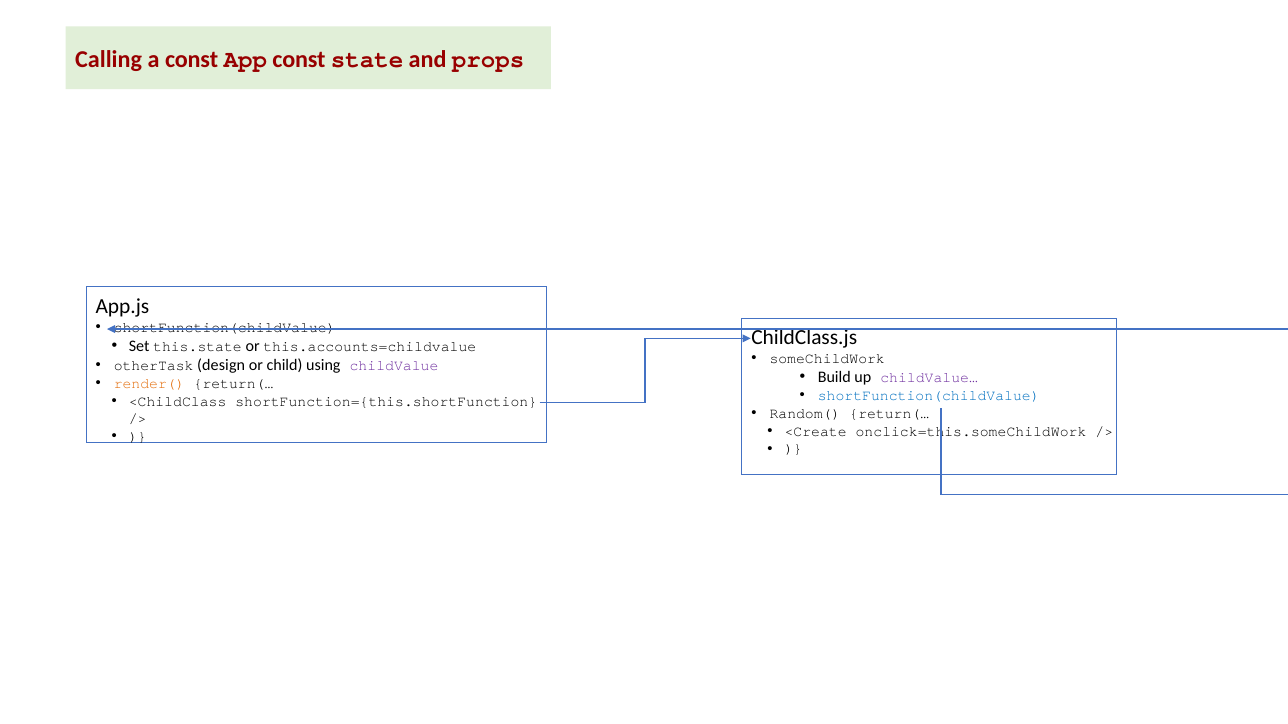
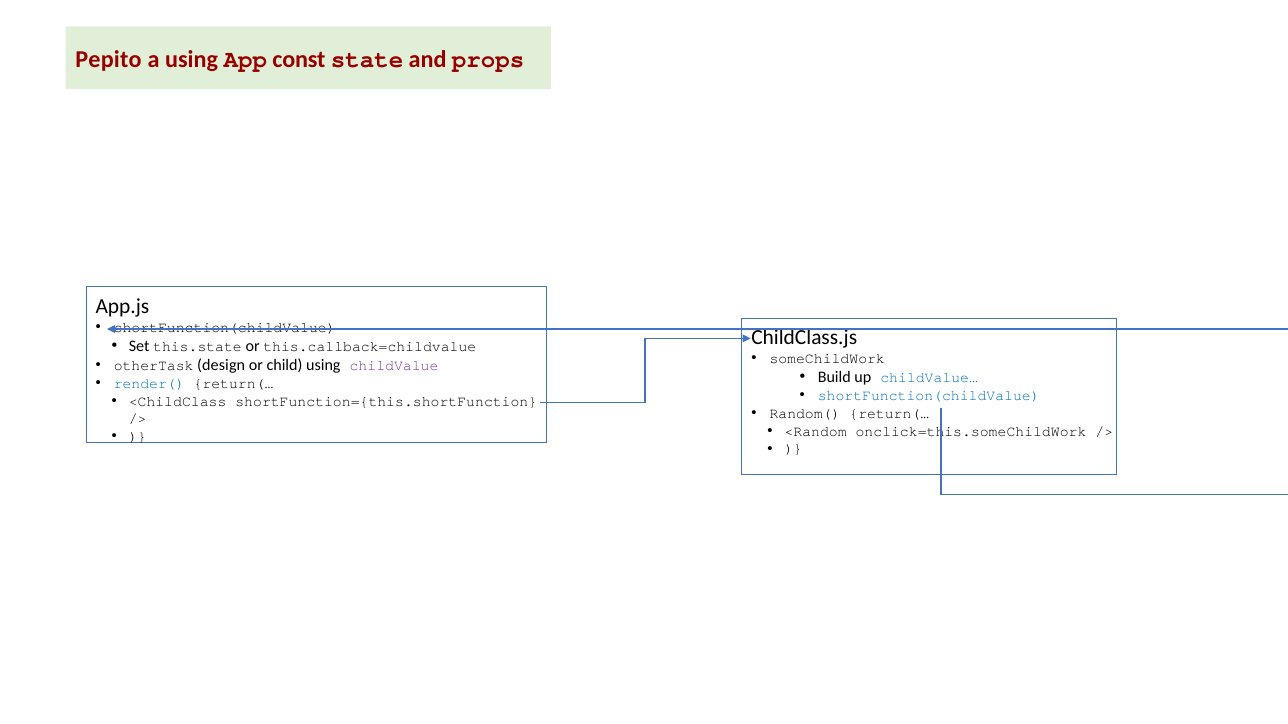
Calling: Calling -> Pepito
a const: const -> using
this.accounts=childvalue: this.accounts=childvalue -> this.callback=childvalue
childValue… colour: purple -> blue
render( colour: orange -> blue
<Create: <Create -> <Random
